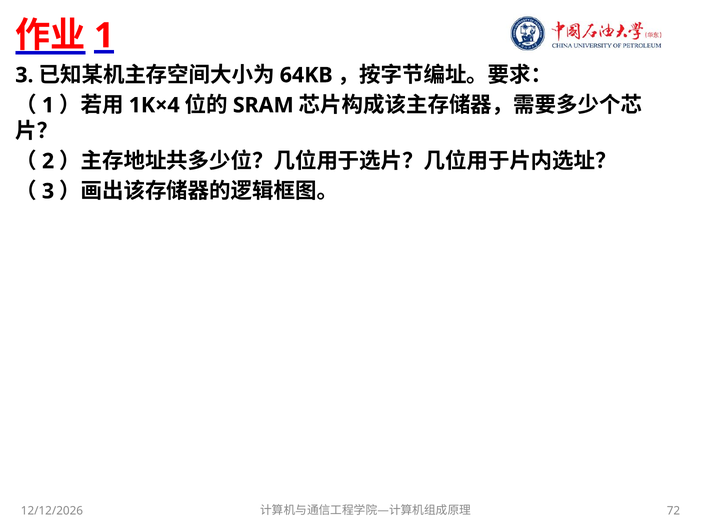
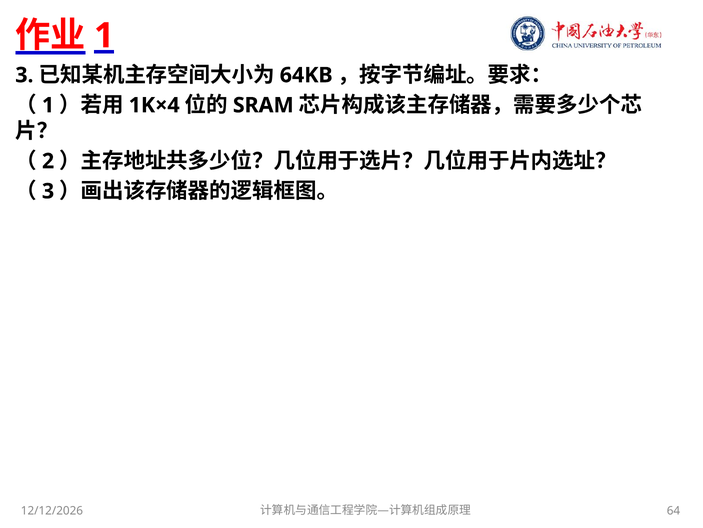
72: 72 -> 64
